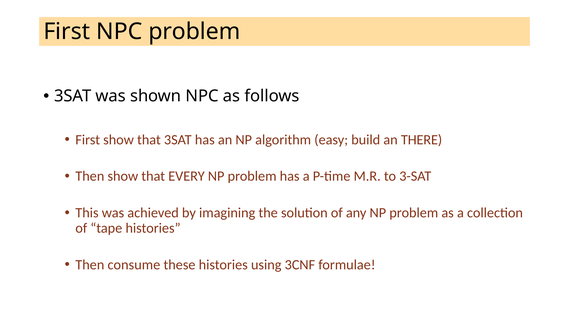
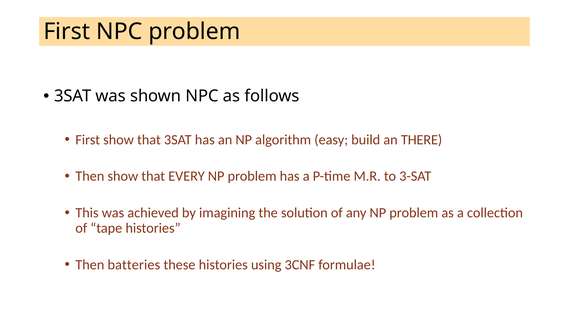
consume: consume -> batteries
